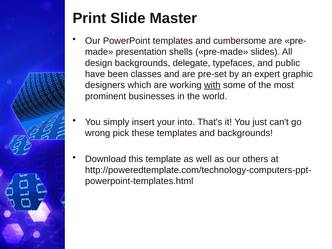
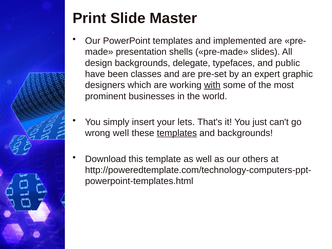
cumbersome: cumbersome -> implemented
into: into -> lets
wrong pick: pick -> well
templates at (177, 133) underline: none -> present
